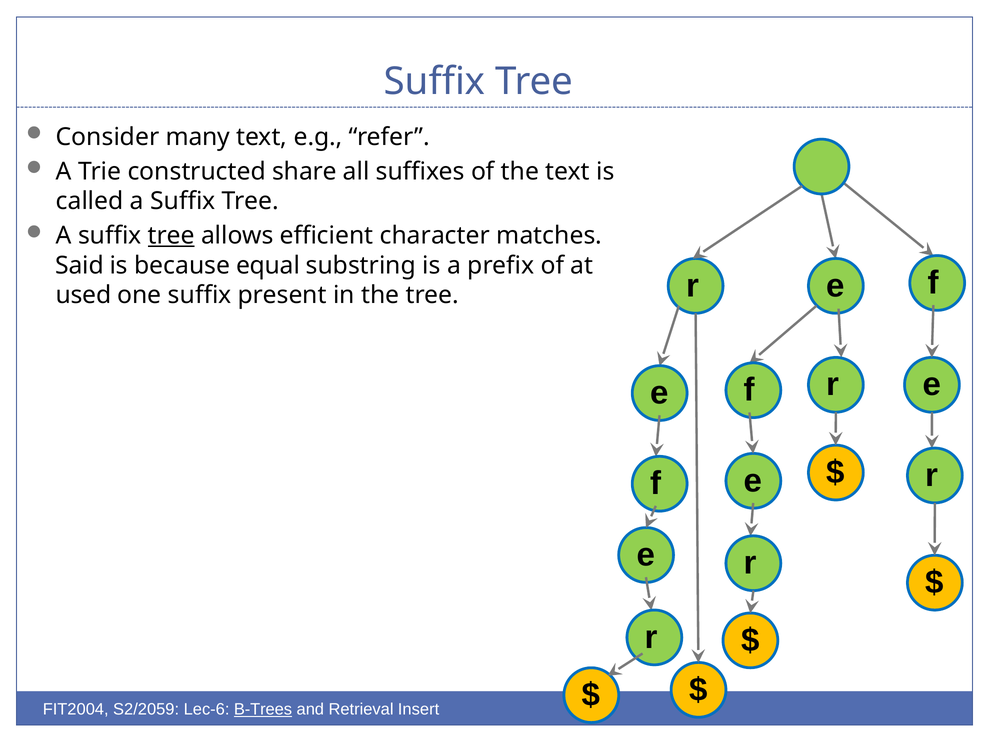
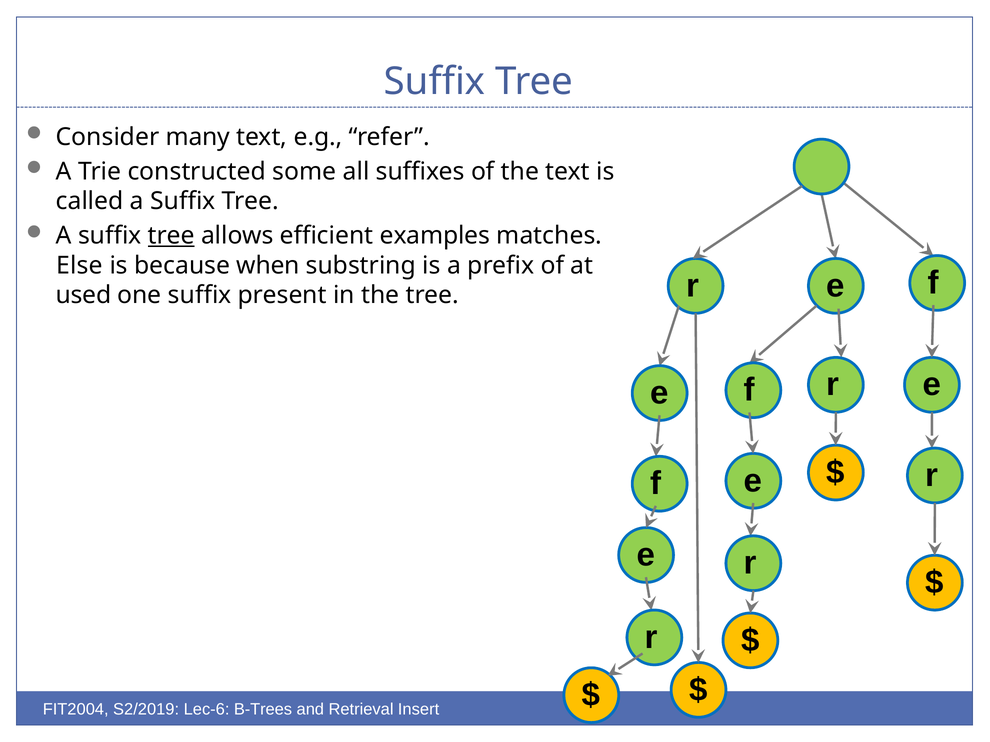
share: share -> some
character: character -> examples
Said: Said -> Else
equal: equal -> when
S2/2059: S2/2059 -> S2/2019
B-Trees underline: present -> none
